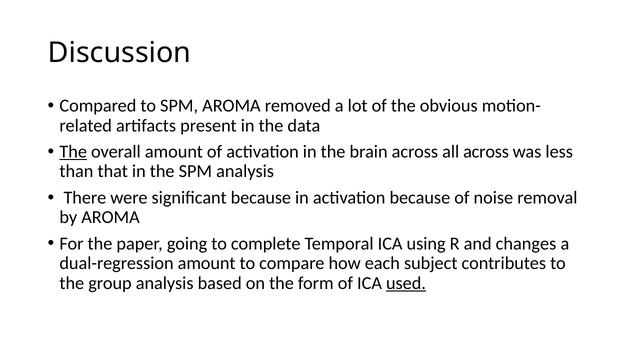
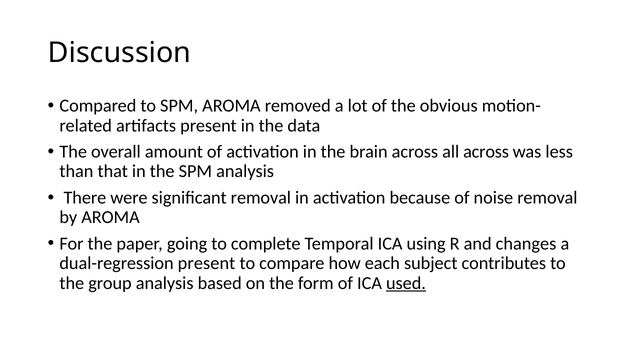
The at (73, 152) underline: present -> none
significant because: because -> removal
dual-regression amount: amount -> present
